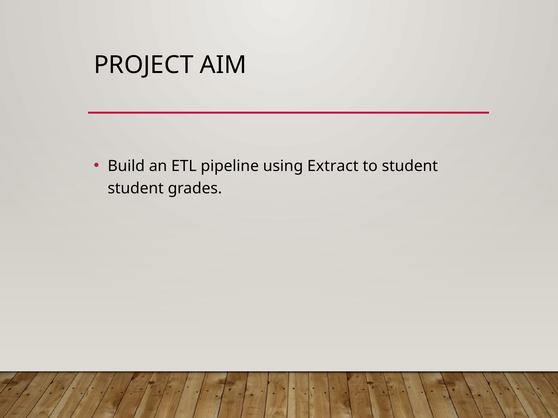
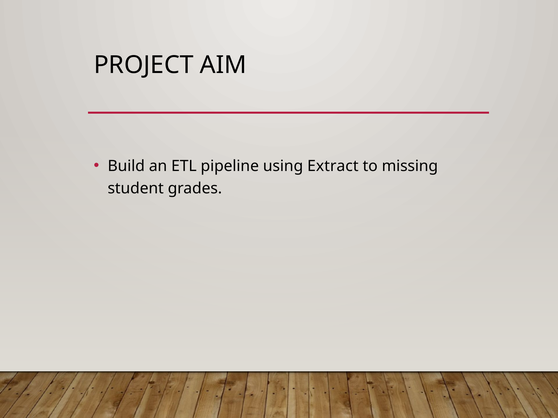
to student: student -> missing
